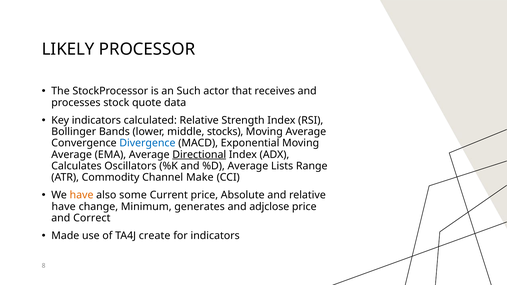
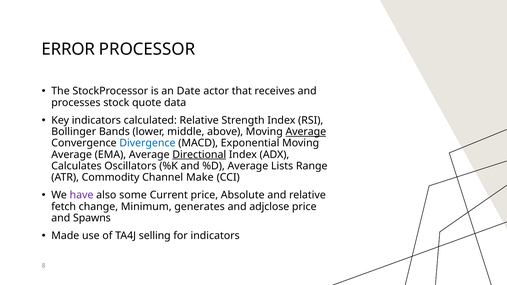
LIKELY: LIKELY -> ERROR
Such: Such -> Date
stocks: stocks -> above
Average at (306, 132) underline: none -> present
have at (82, 195) colour: orange -> purple
have at (64, 207): have -> fetch
Correct: Correct -> Spawns
create: create -> selling
